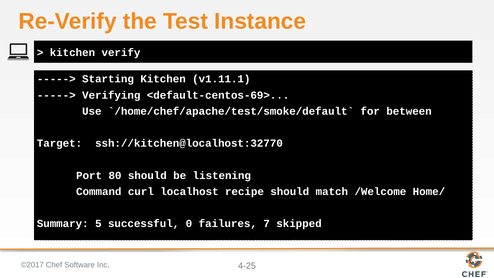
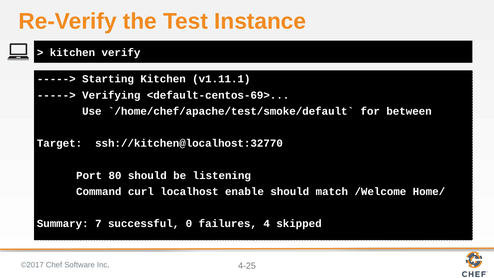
recipe: recipe -> enable
5: 5 -> 7
7: 7 -> 4
